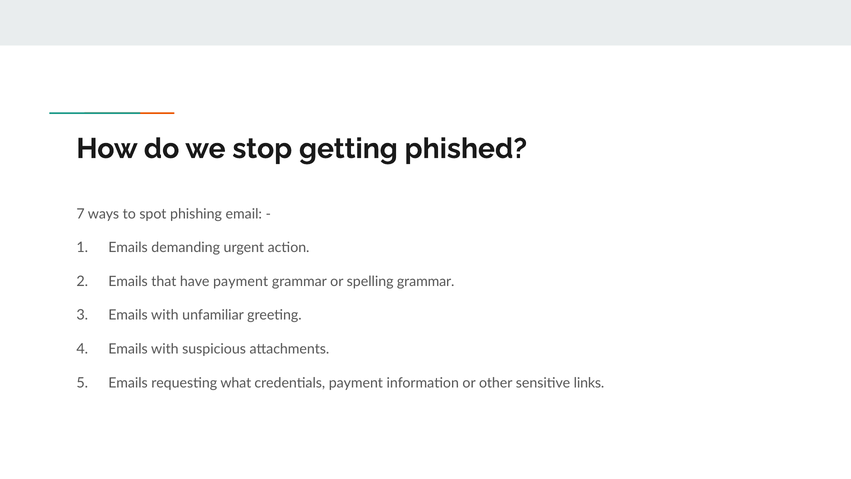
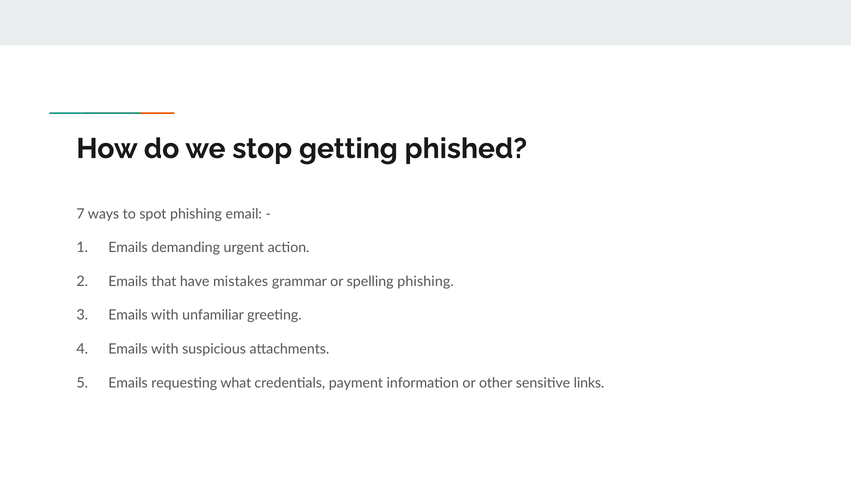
have payment: payment -> mistakes
spelling grammar: grammar -> phishing
